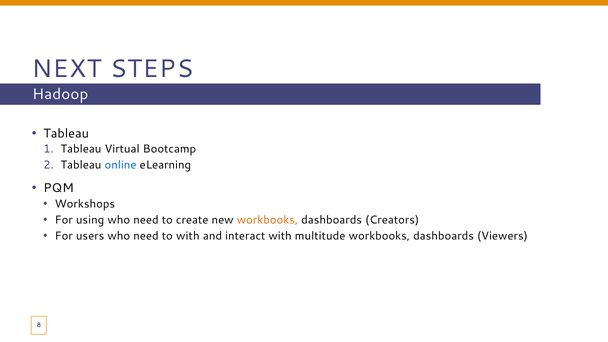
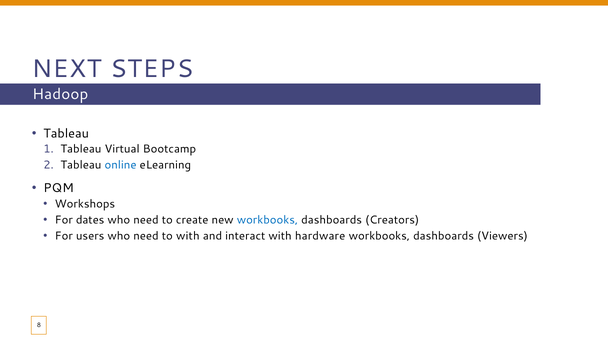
using: using -> dates
workbooks at (267, 220) colour: orange -> blue
multitude: multitude -> hardware
